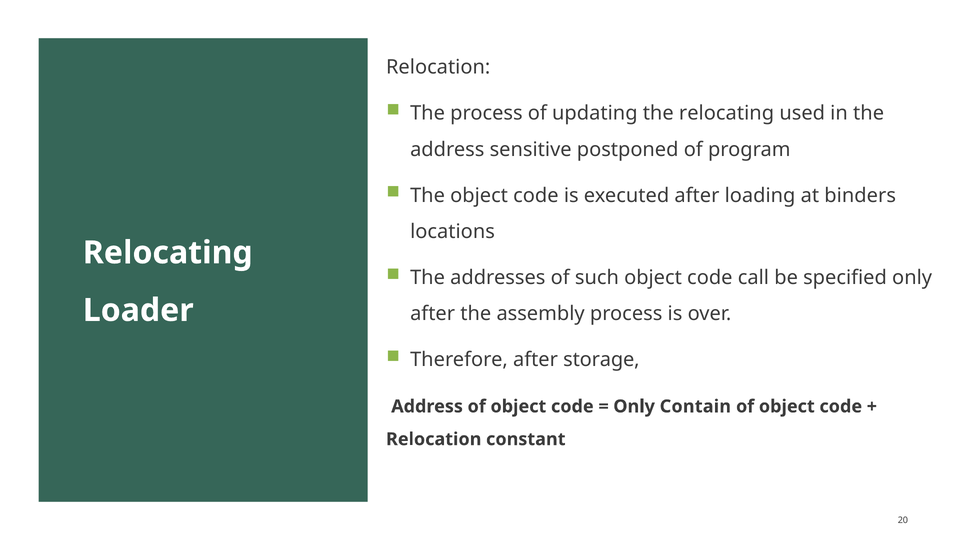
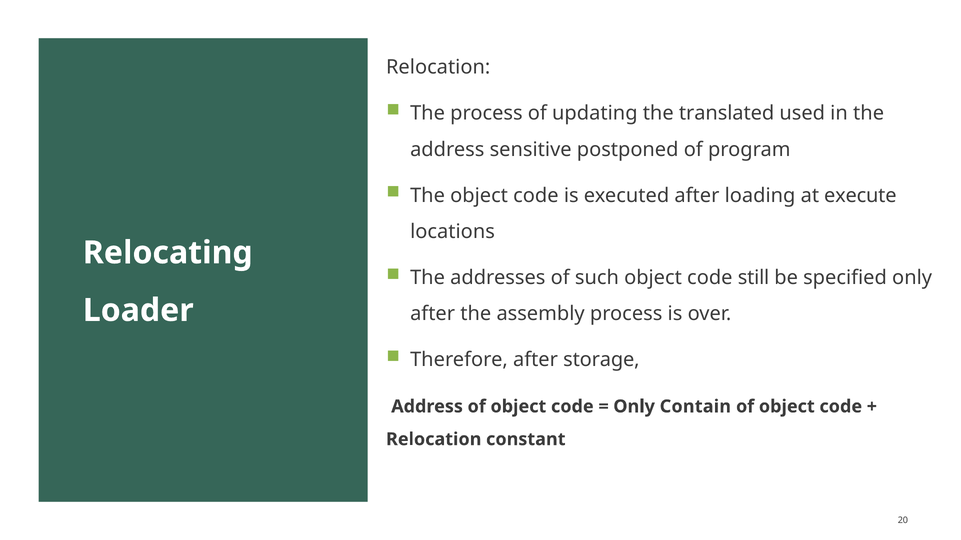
the relocating: relocating -> translated
binders: binders -> execute
call: call -> still
